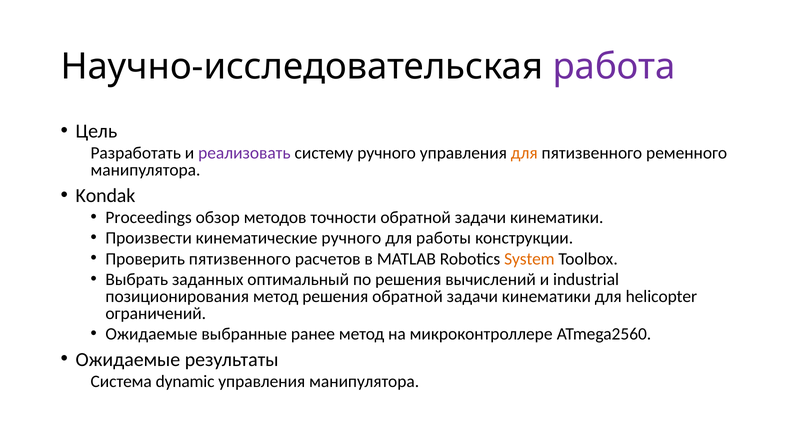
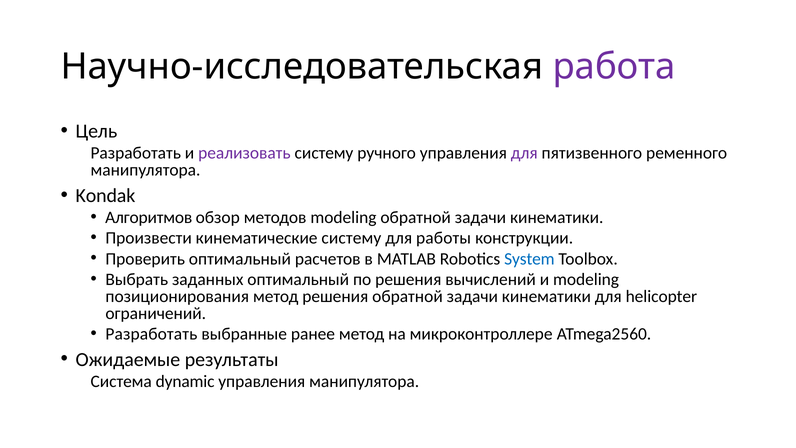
для at (524, 153) colour: orange -> purple
Proceedings: Proceedings -> Алгоритмов
методов точности: точности -> modeling
кинематические ручного: ручного -> систему
Проверить пятизвенного: пятизвенного -> оптимальный
System colour: orange -> blue
и industrial: industrial -> modeling
Ожидаемые at (151, 334): Ожидаемые -> Разработать
